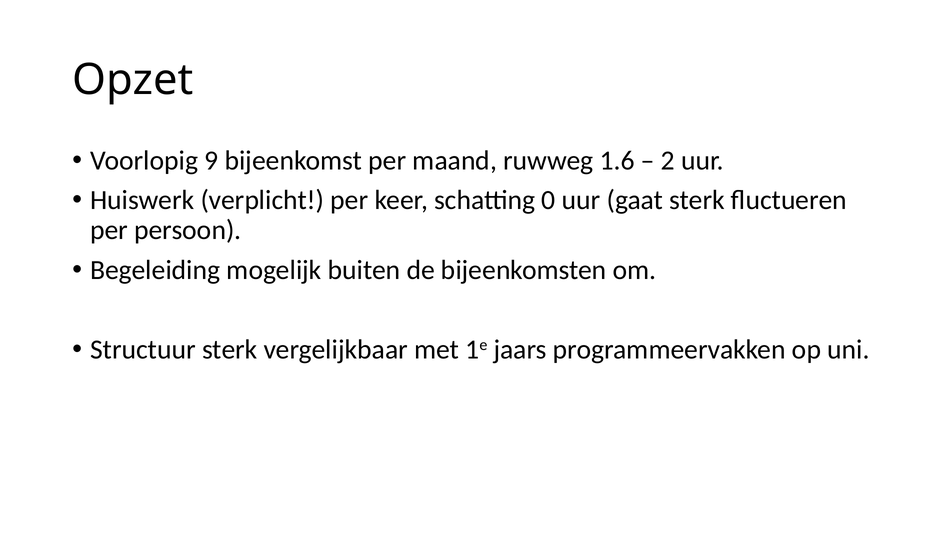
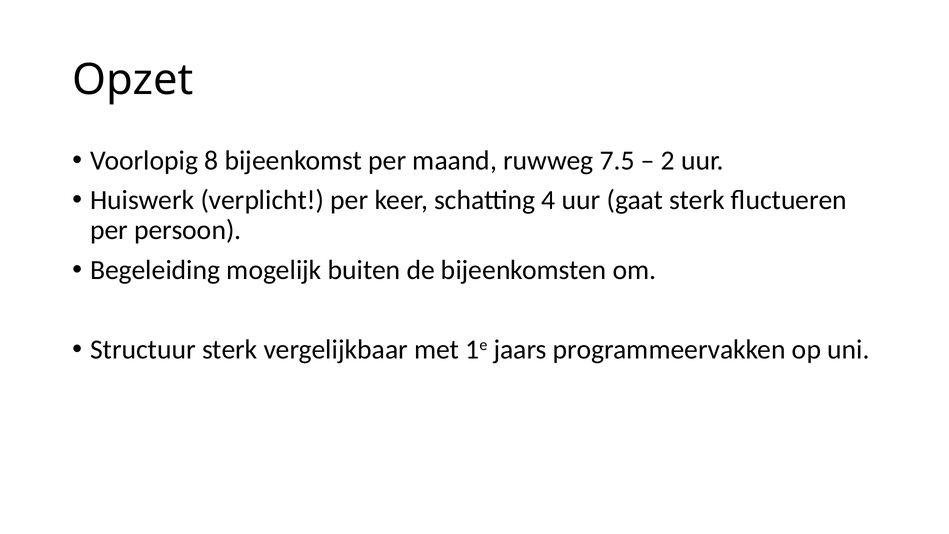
9: 9 -> 8
1.6: 1.6 -> 7.5
0: 0 -> 4
